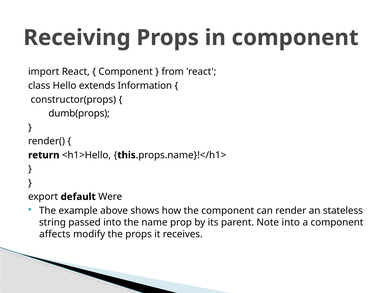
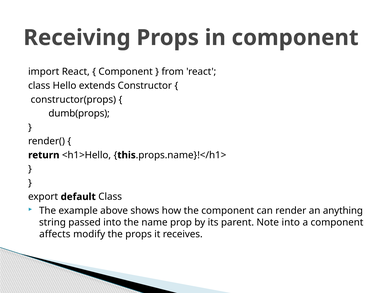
Information: Information -> Constructor
default Were: Were -> Class
stateless: stateless -> anything
